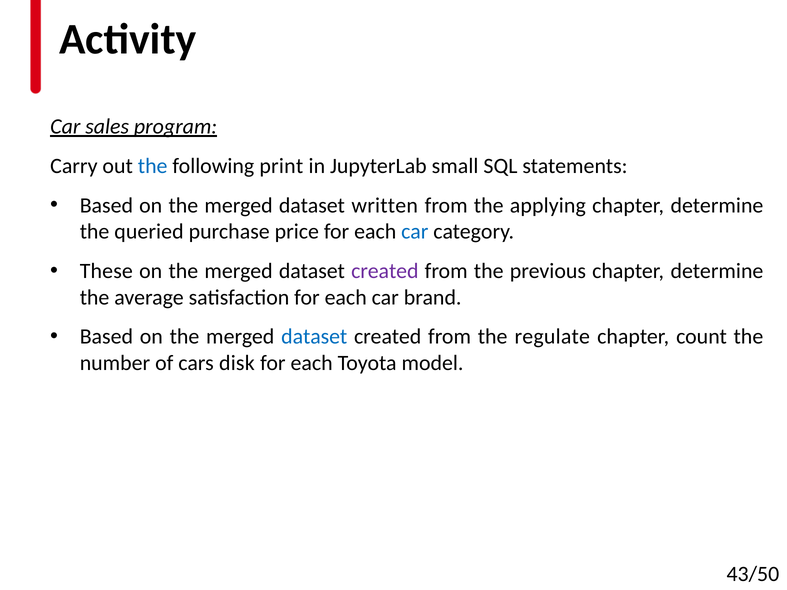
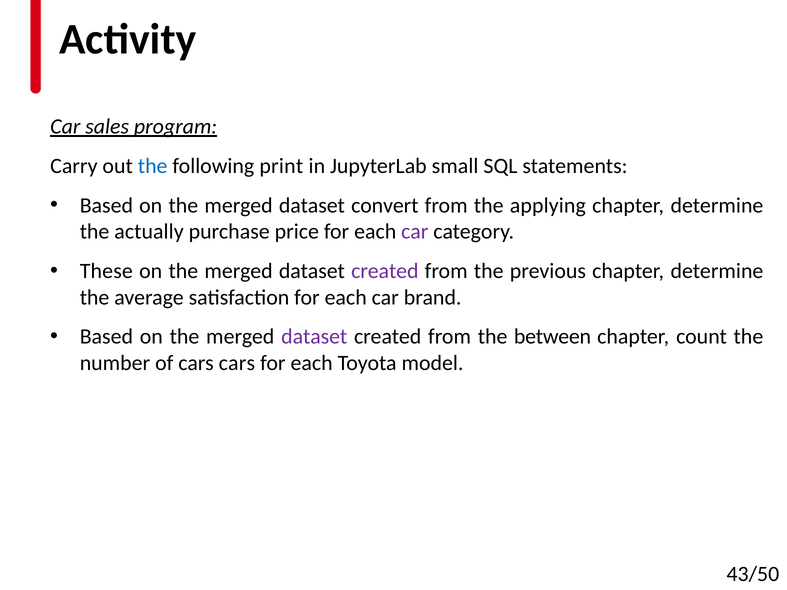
written: written -> convert
queried: queried -> actually
car at (415, 232) colour: blue -> purple
dataset at (314, 337) colour: blue -> purple
regulate: regulate -> between
cars disk: disk -> cars
